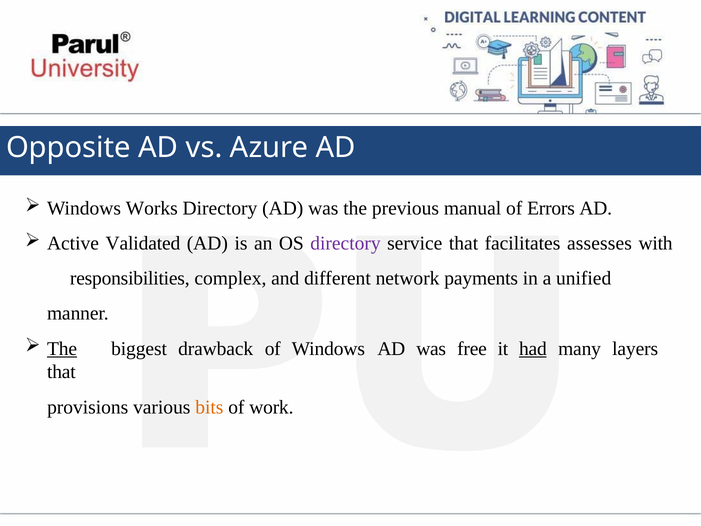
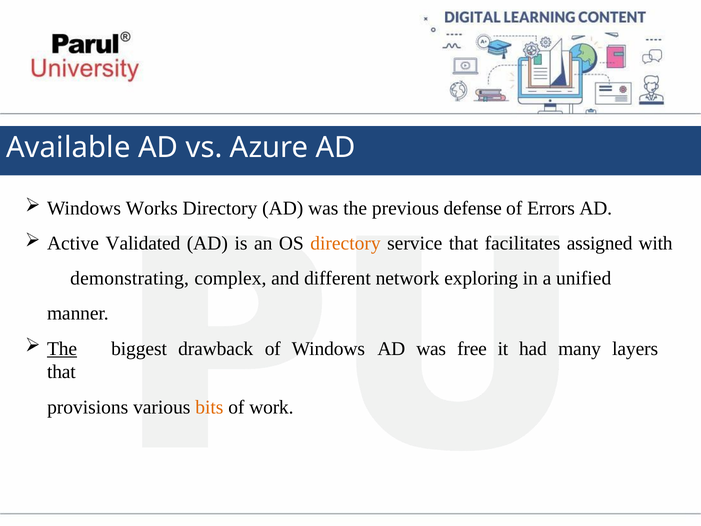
Opposite: Opposite -> Available
manual: manual -> defense
directory at (345, 243) colour: purple -> orange
assesses: assesses -> assigned
responsibilities: responsibilities -> demonstrating
payments: payments -> exploring
had underline: present -> none
